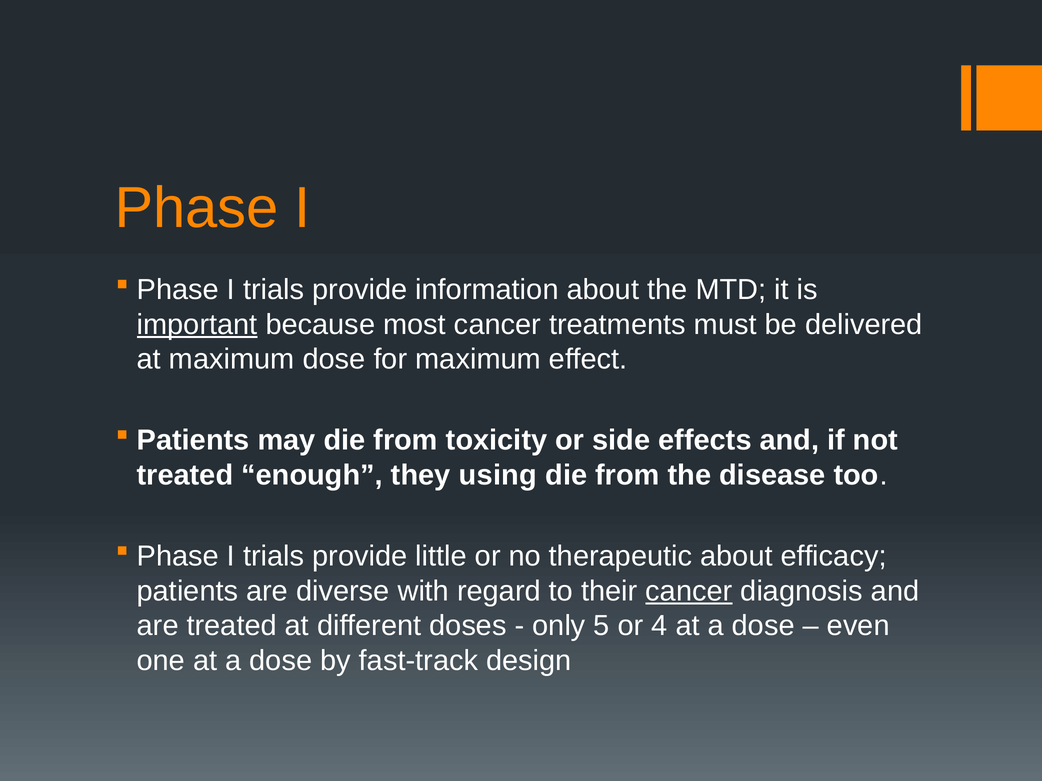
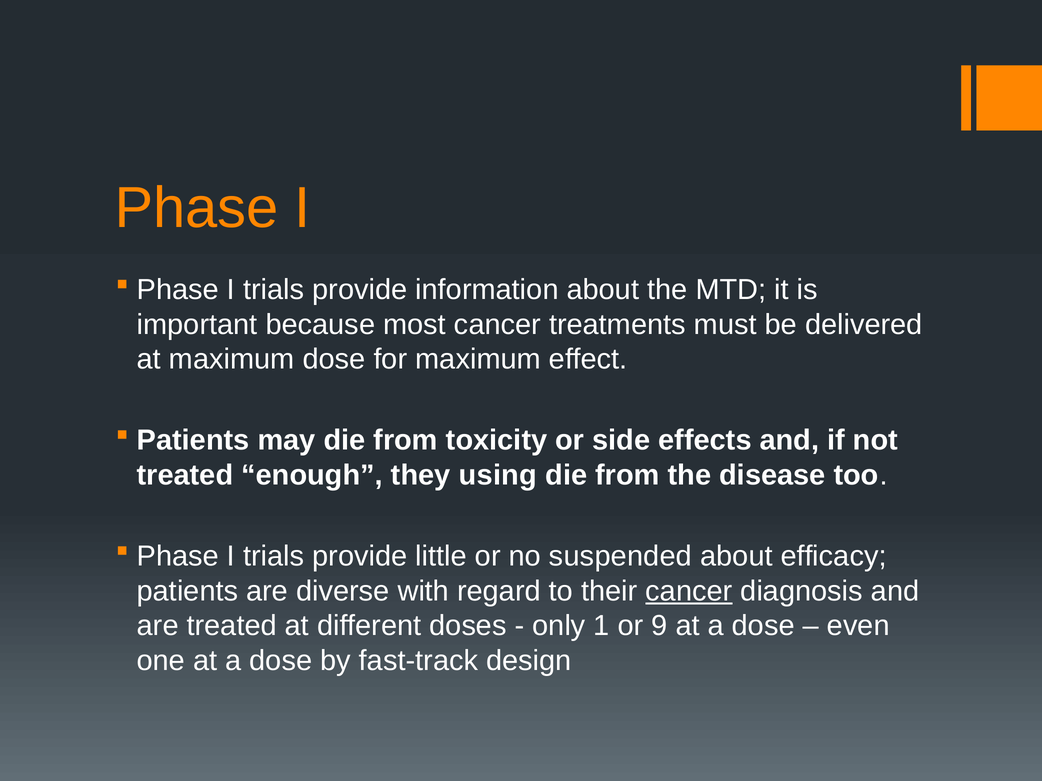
important underline: present -> none
therapeutic: therapeutic -> suspended
5: 5 -> 1
4: 4 -> 9
